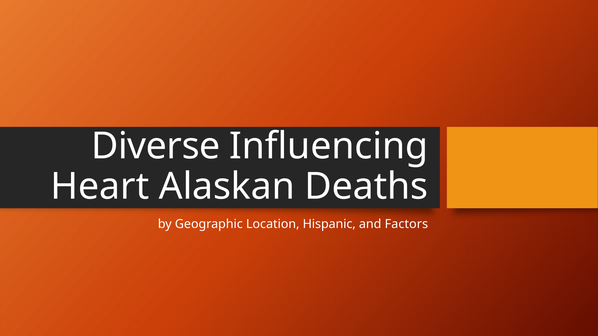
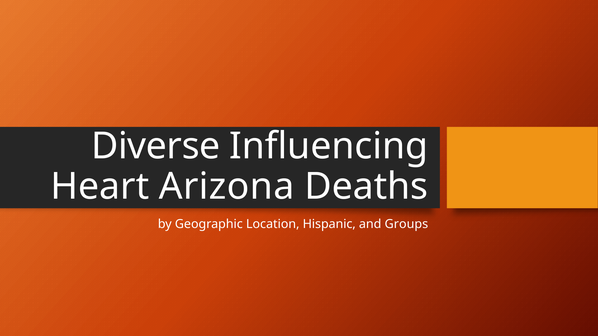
Alaskan: Alaskan -> Arizona
Factors: Factors -> Groups
